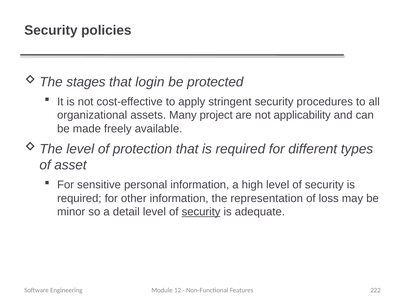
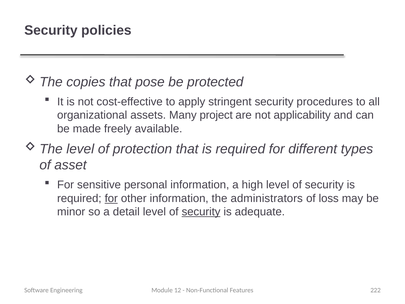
stages: stages -> copies
login: login -> pose
for at (111, 198) underline: none -> present
representation: representation -> administrators
